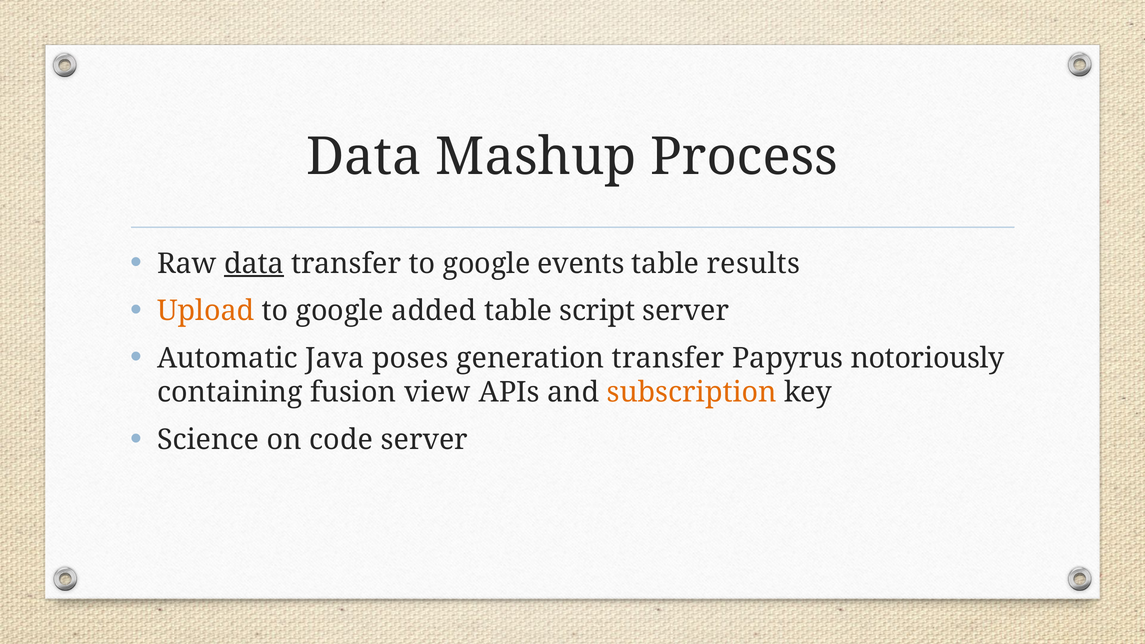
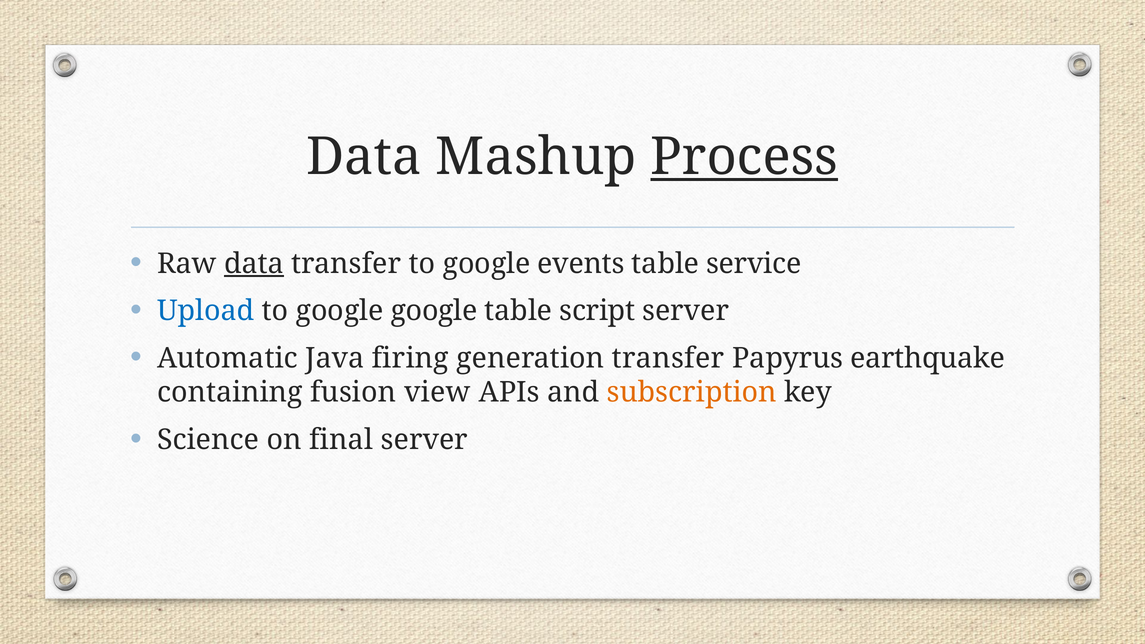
Process underline: none -> present
results: results -> service
Upload colour: orange -> blue
google added: added -> google
poses: poses -> firing
notoriously: notoriously -> earthquake
code: code -> final
